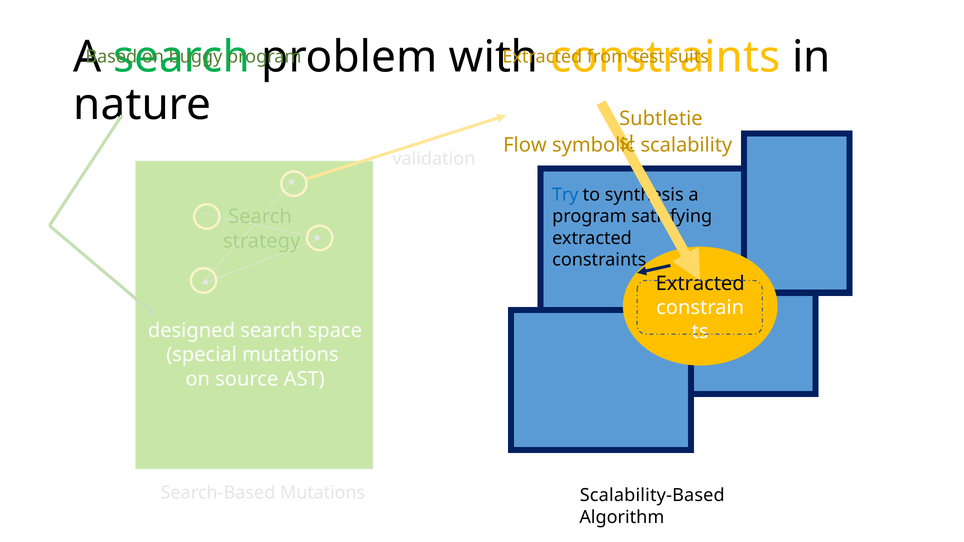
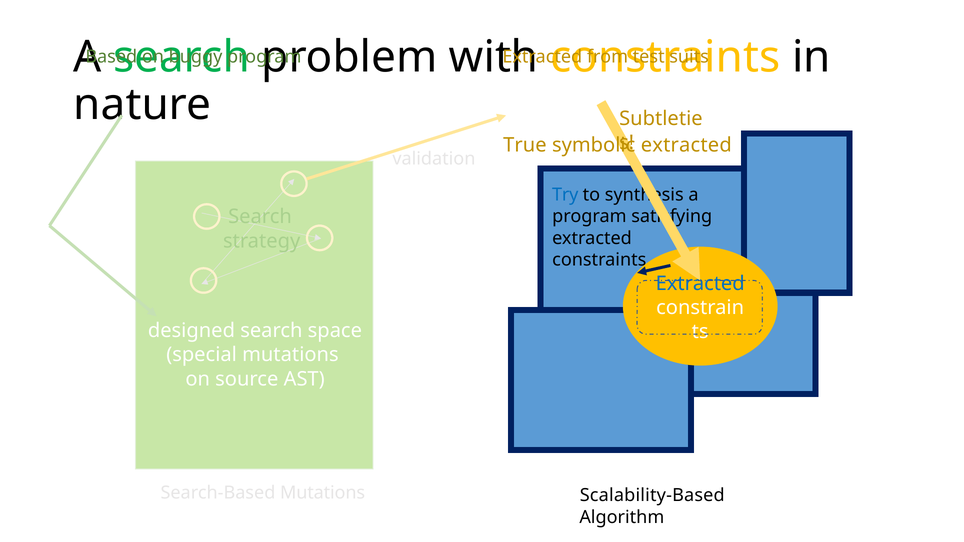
Flow: Flow -> True
scalability at (686, 145): scalability -> extracted
Extracted at (700, 284) colour: black -> blue
